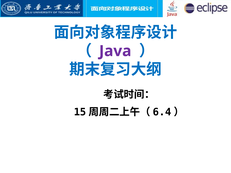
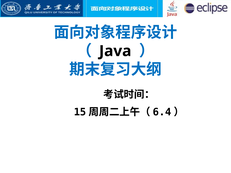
Java colour: purple -> black
